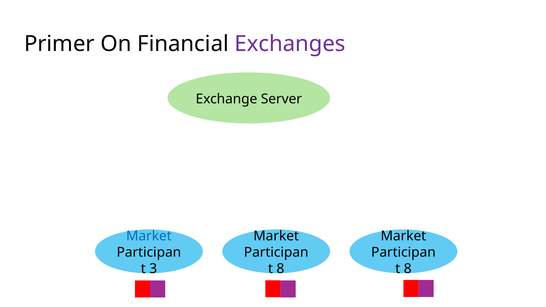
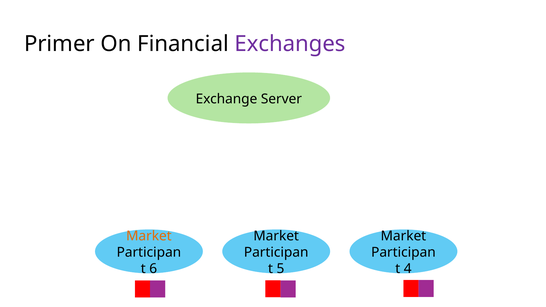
Market at (149, 236) colour: blue -> orange
3: 3 -> 6
8 at (280, 269): 8 -> 5
8 at (408, 269): 8 -> 4
